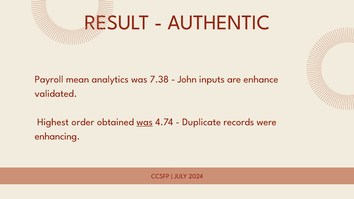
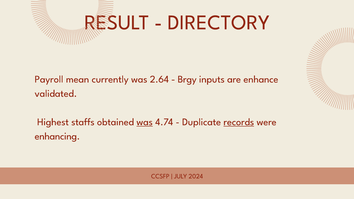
AUTHENTIC: AUTHENTIC -> DIRECTORY
analytics: analytics -> currently
7.38: 7.38 -> 2.64
John: John -> Brgy
order: order -> staffs
records underline: none -> present
